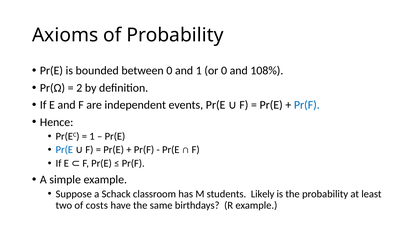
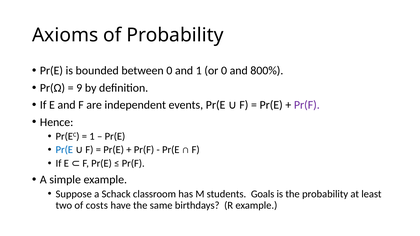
108%: 108% -> 800%
2: 2 -> 9
Pr(F at (307, 105) colour: blue -> purple
Likely: Likely -> Goals
